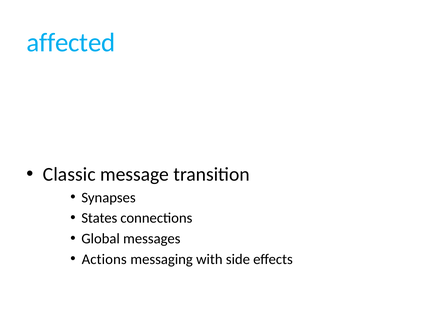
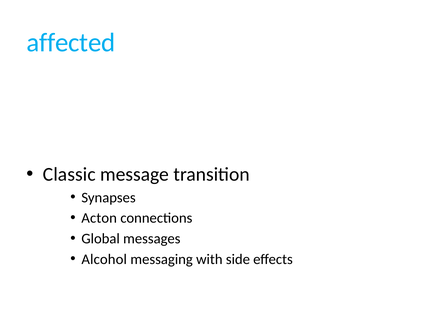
States: States -> Acton
Actions: Actions -> Alcohol
